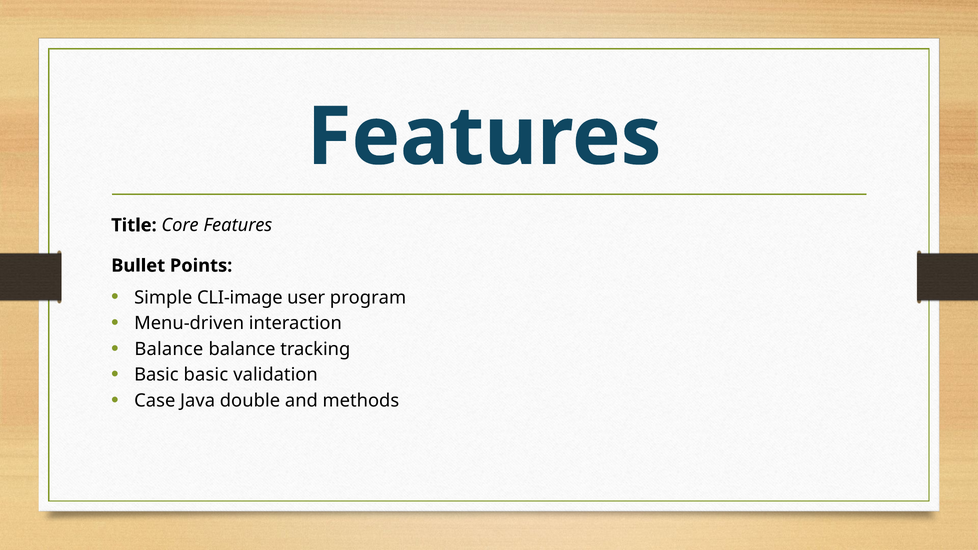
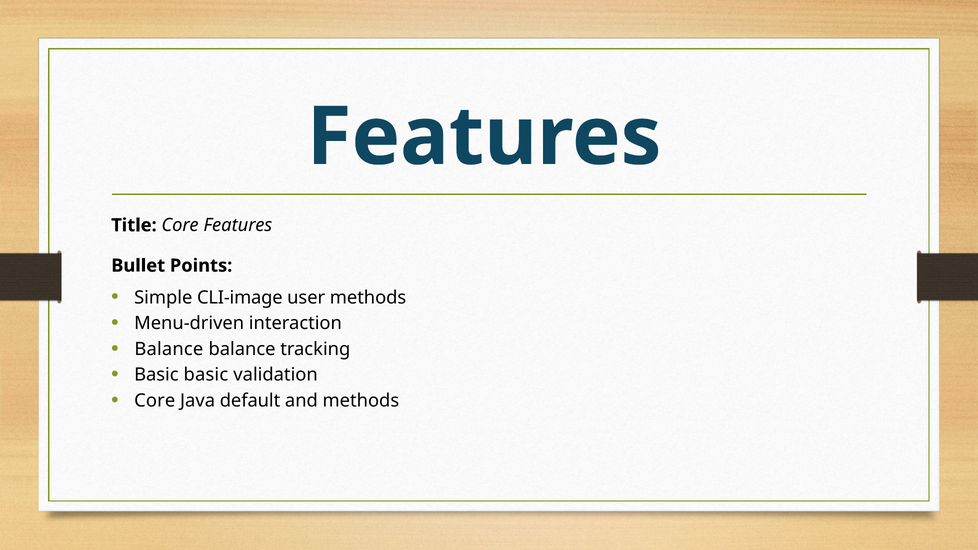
user program: program -> methods
Case at (155, 401): Case -> Core
double: double -> default
